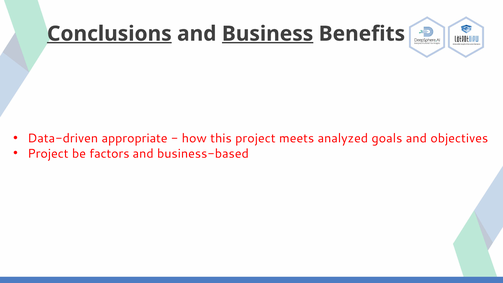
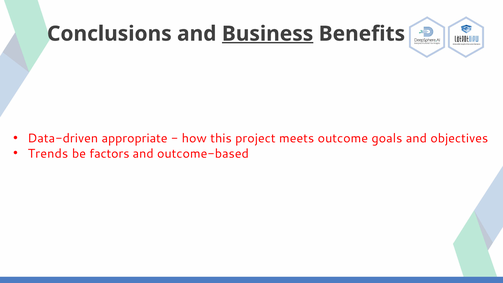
Conclusions underline: present -> none
analyzed: analyzed -> outcome
Project at (48, 153): Project -> Trends
business-based: business-based -> outcome-based
